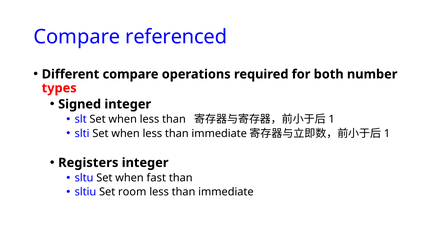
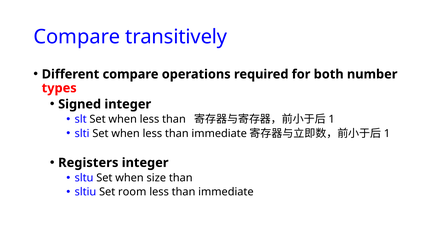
referenced: referenced -> transitively
fast: fast -> size
